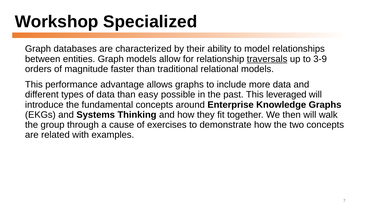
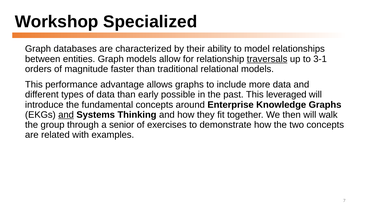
3-9: 3-9 -> 3-1
easy: easy -> early
and at (66, 115) underline: none -> present
cause: cause -> senior
